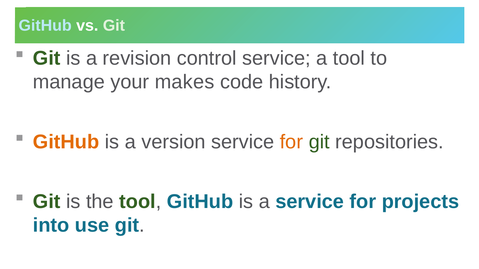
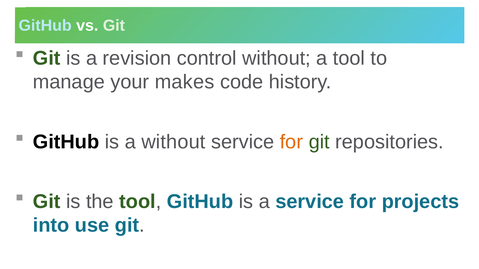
control service: service -> without
GitHub at (66, 142) colour: orange -> black
a version: version -> without
